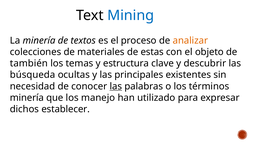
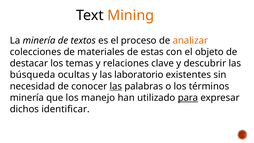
Mining colour: blue -> orange
también: también -> destacar
estructura: estructura -> relaciones
principales: principales -> laboratorio
para underline: none -> present
establecer: establecer -> identificar
